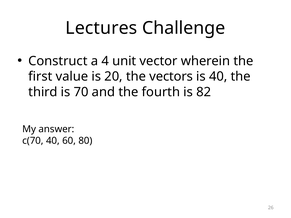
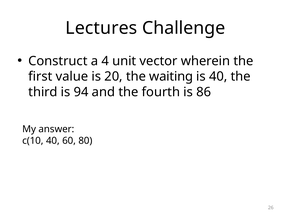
vectors: vectors -> waiting
70: 70 -> 94
82: 82 -> 86
c(70: c(70 -> c(10
